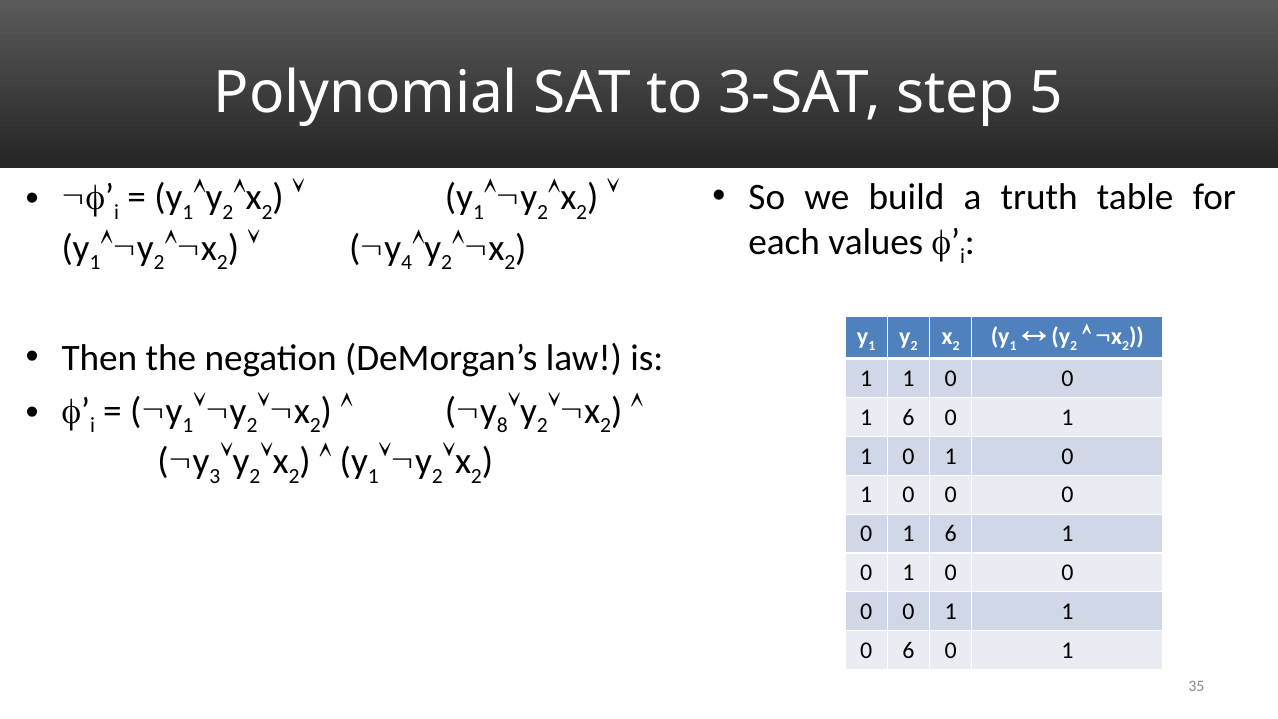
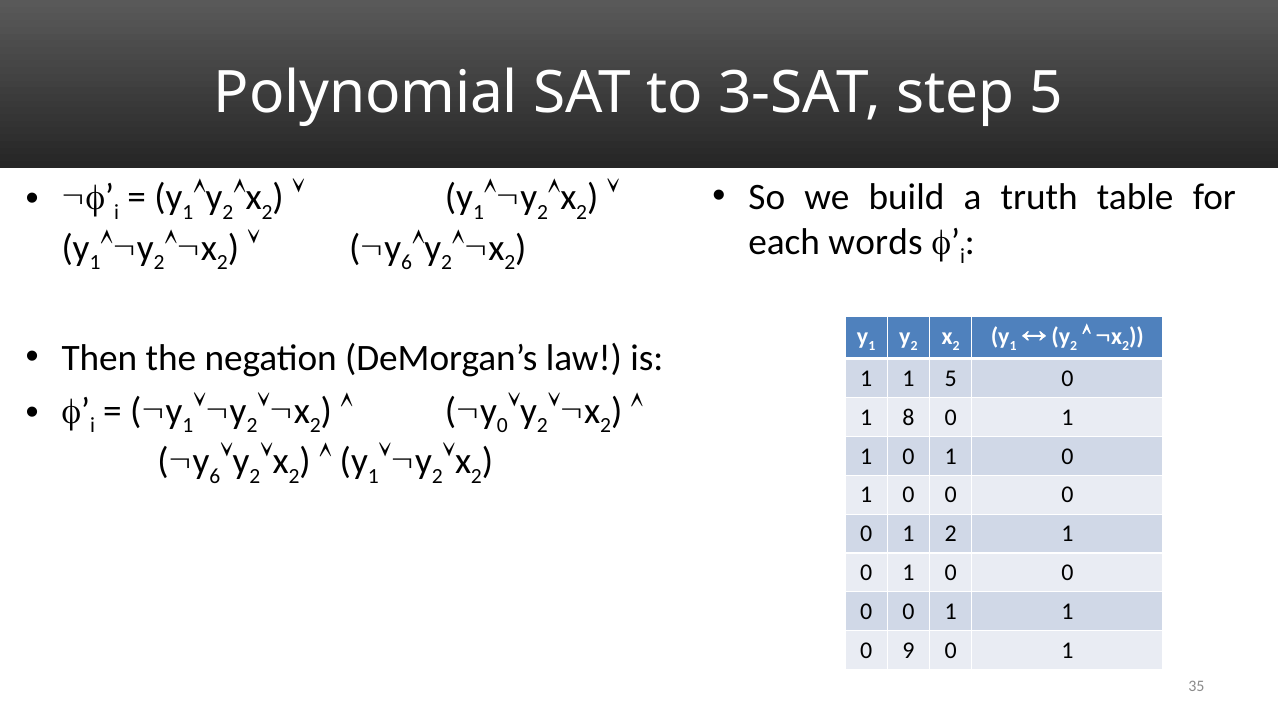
values: values -> words
4 at (407, 263): 4 -> 6
0 at (951, 378): 0 -> 5
8 at (502, 425): 8 -> 0
6 at (908, 417): 6 -> 8
3 at (215, 476): 3 -> 6
6 at (951, 534): 6 -> 2
0 6: 6 -> 9
